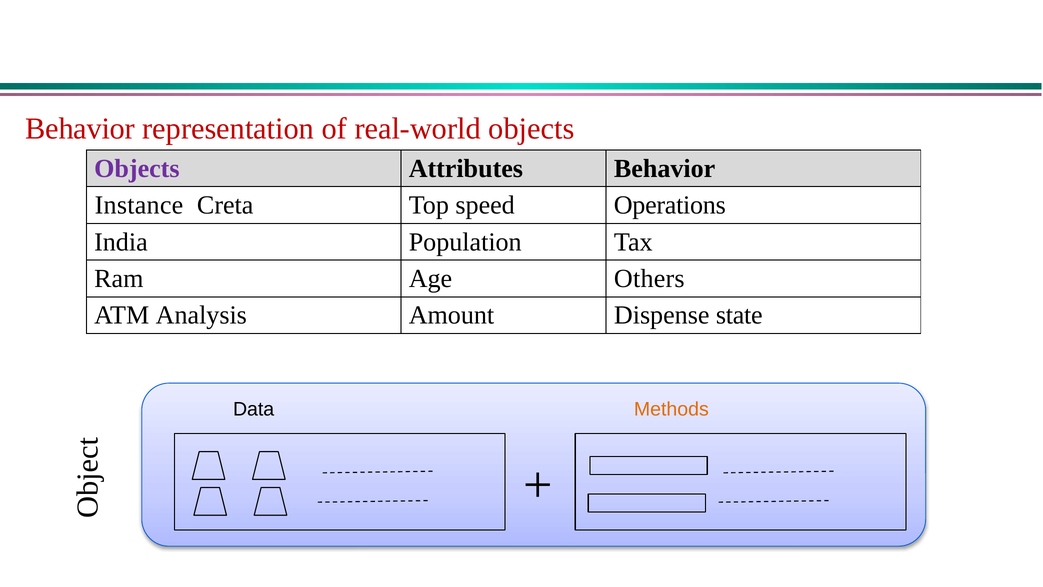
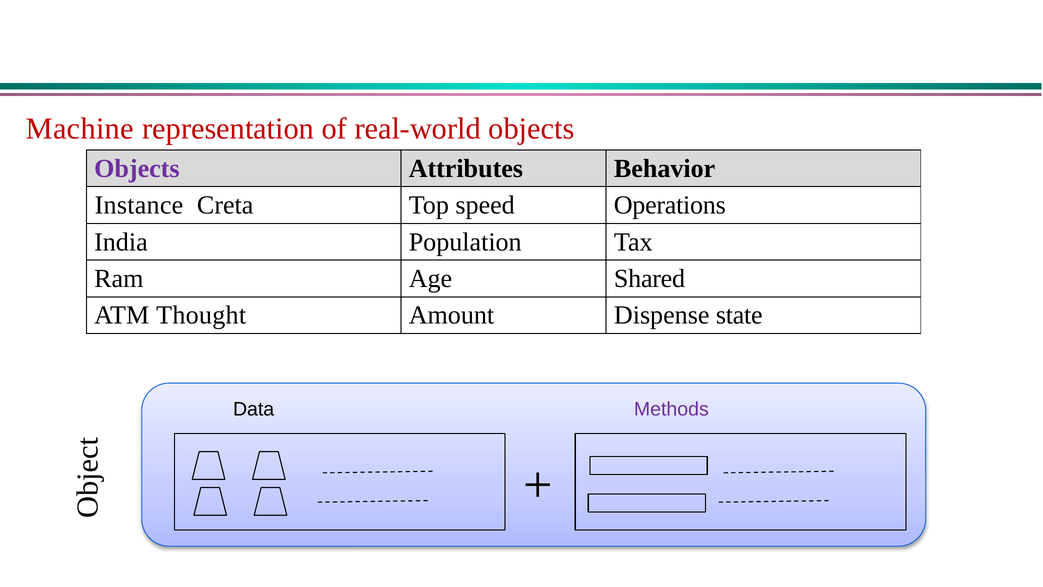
Behavior at (80, 129): Behavior -> Machine
Others: Others -> Shared
Analysis: Analysis -> Thought
Methods colour: orange -> purple
